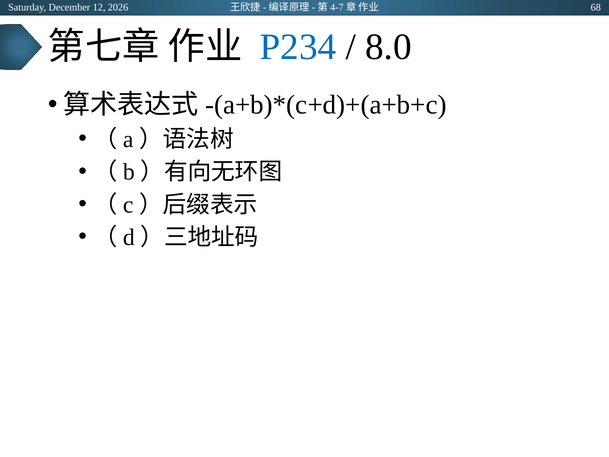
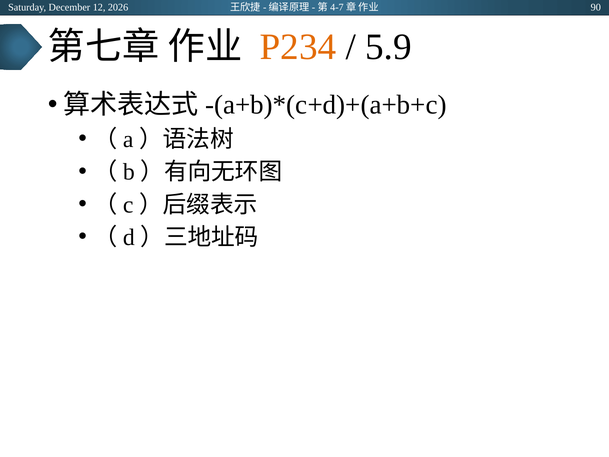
68: 68 -> 90
P234 colour: blue -> orange
8.0: 8.0 -> 5.9
